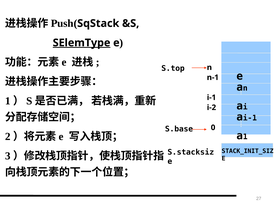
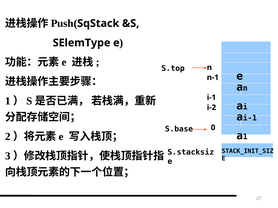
SElemType underline: present -> none
